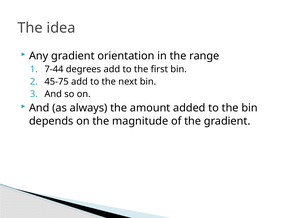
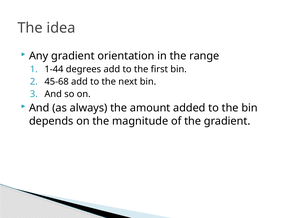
7-44: 7-44 -> 1-44
45-75: 45-75 -> 45-68
